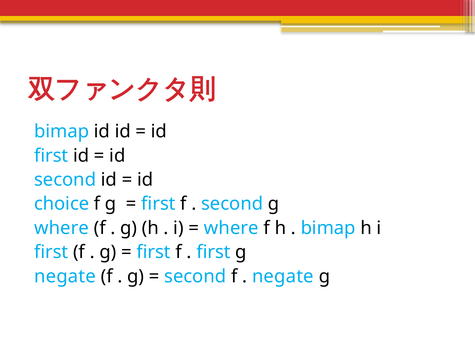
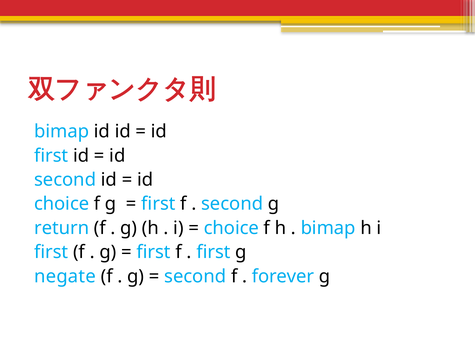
where at (62, 228): where -> return
where at (231, 228): where -> choice
negate at (283, 277): negate -> forever
